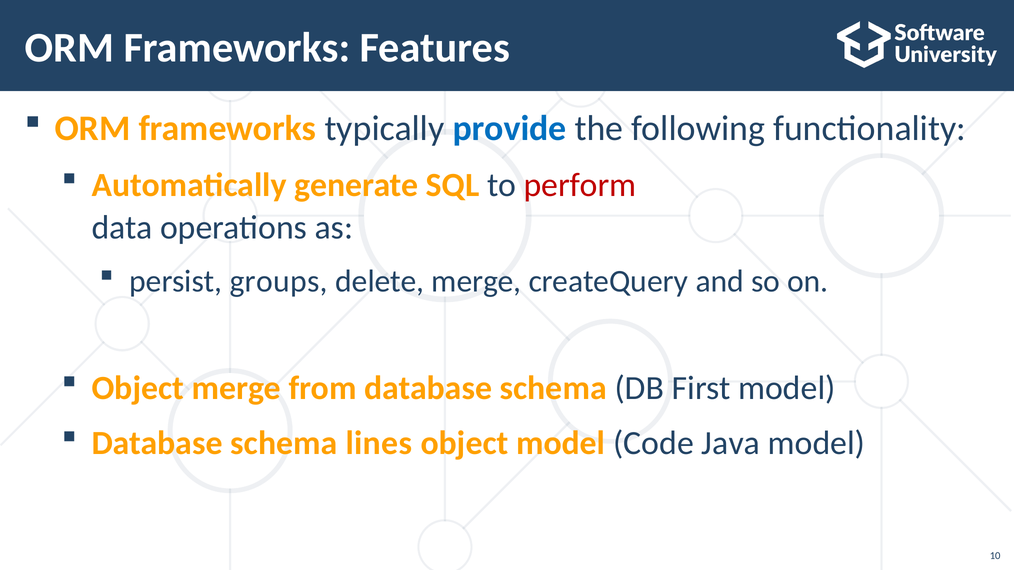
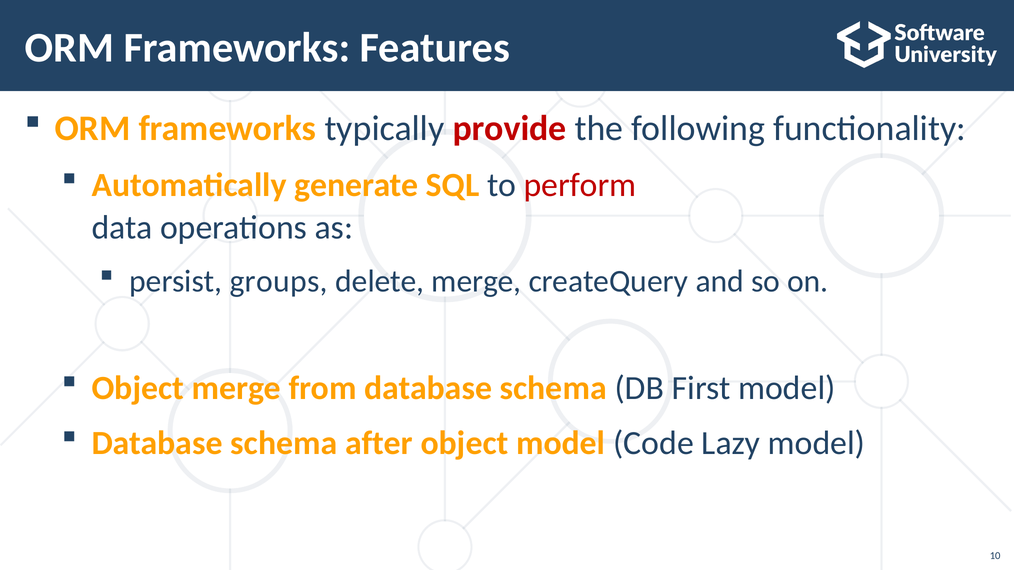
provide colour: blue -> red
lines: lines -> after
Java: Java -> Lazy
